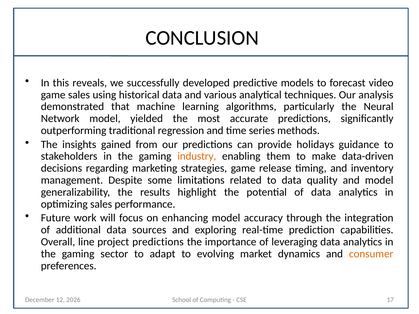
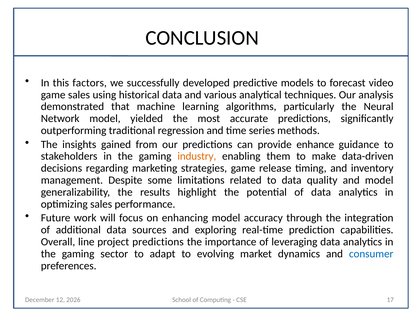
reveals: reveals -> factors
holidays: holidays -> enhance
consumer colour: orange -> blue
